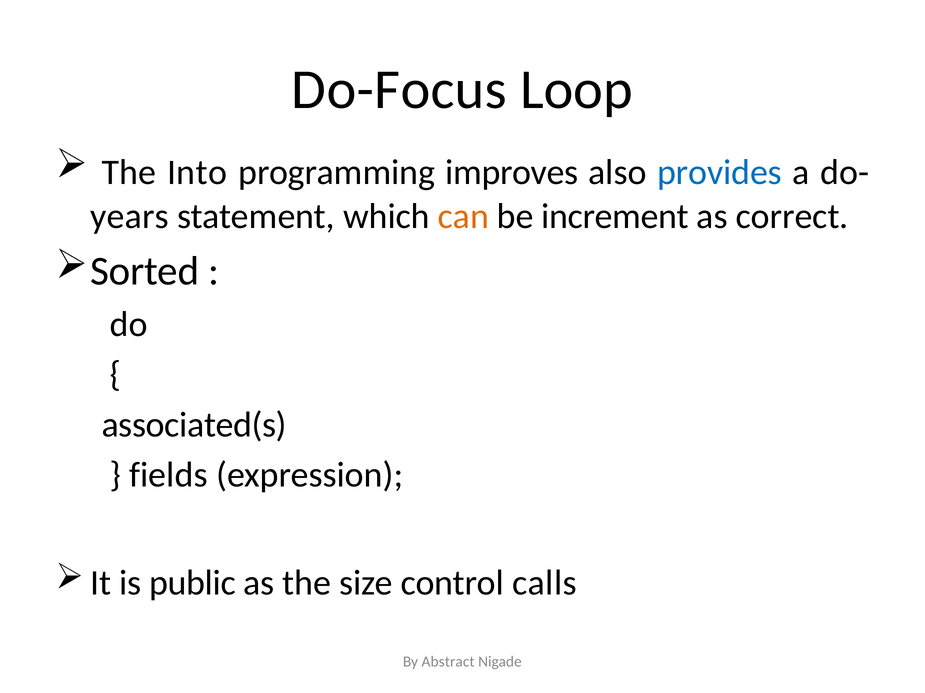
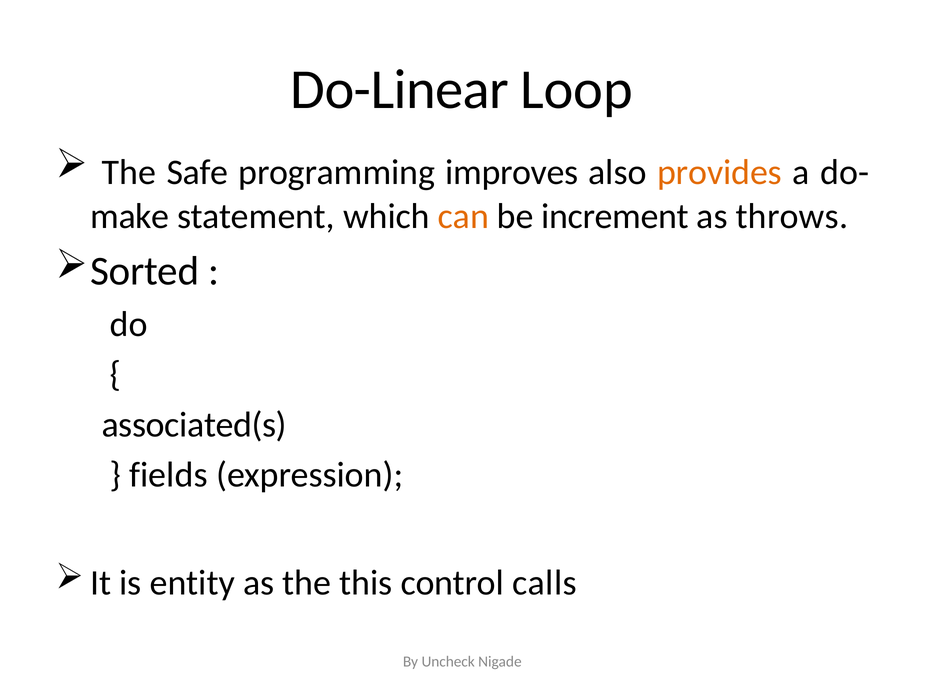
Do-Focus: Do-Focus -> Do-Linear
Into: Into -> Safe
provides colour: blue -> orange
years: years -> make
correct: correct -> throws
public: public -> entity
size: size -> this
Abstract: Abstract -> Uncheck
